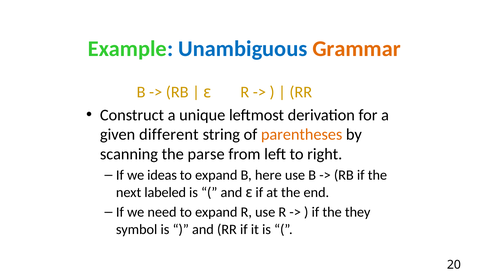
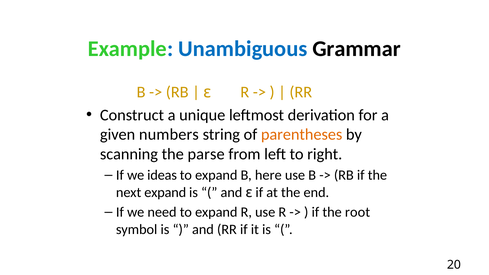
Grammar colour: orange -> black
different: different -> numbers
next labeled: labeled -> expand
they: they -> root
